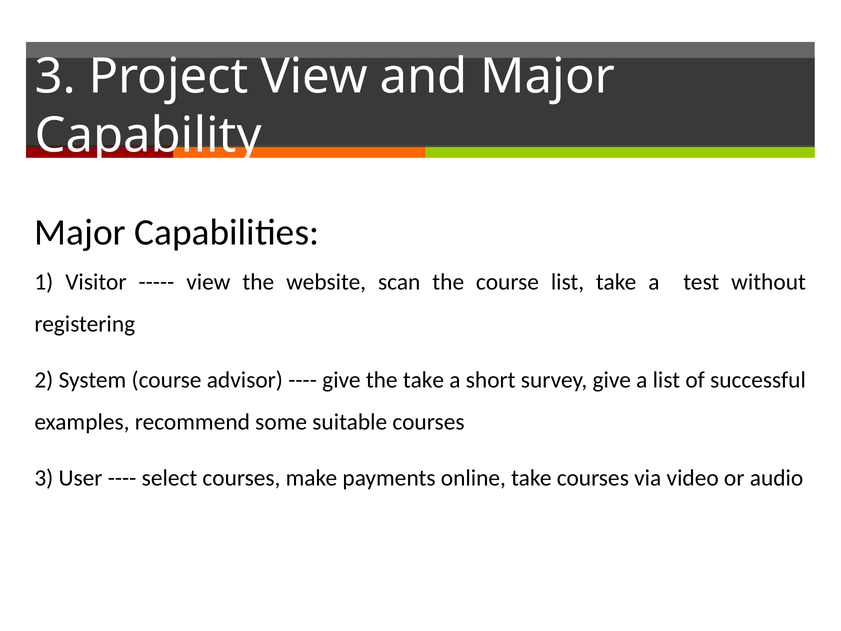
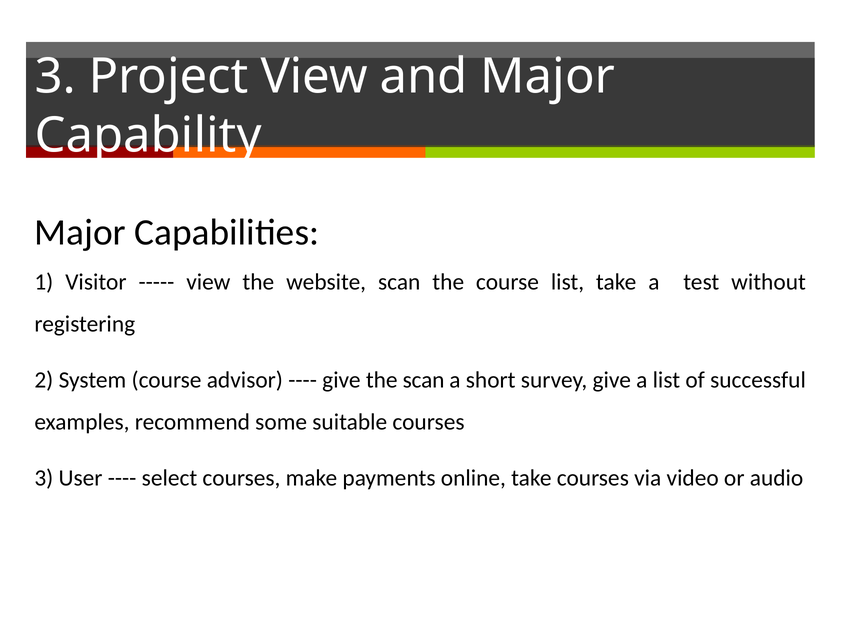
the take: take -> scan
